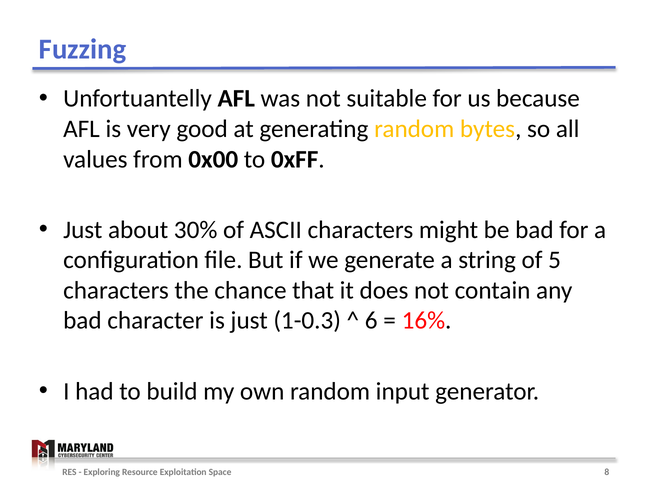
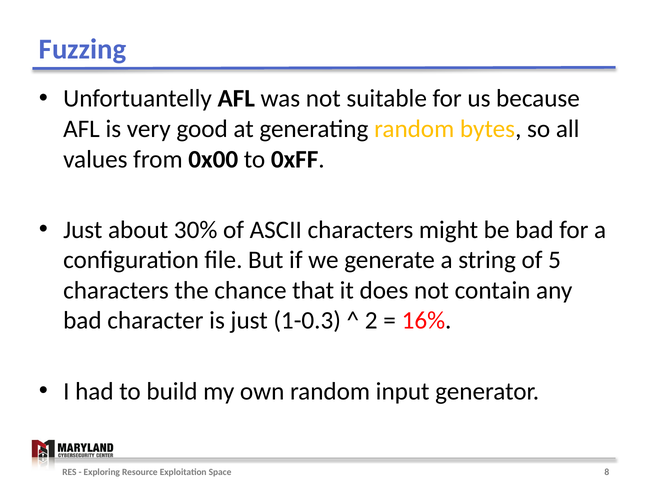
6: 6 -> 2
